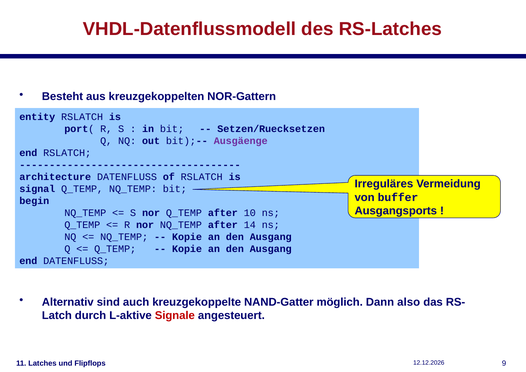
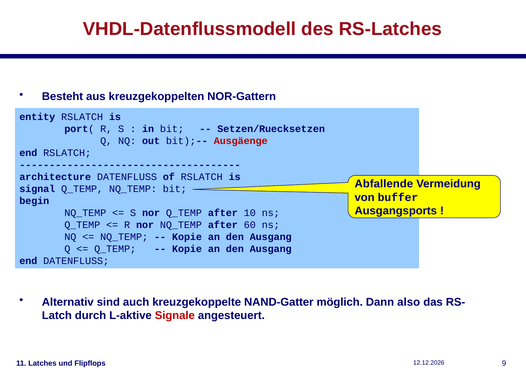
Ausgäenge colour: purple -> red
Irreguläres: Irreguläres -> Abfallende
14: 14 -> 60
